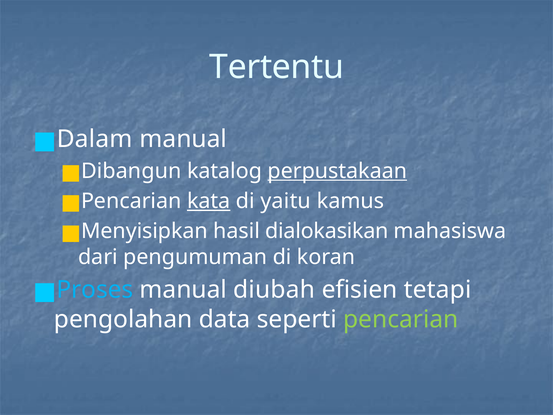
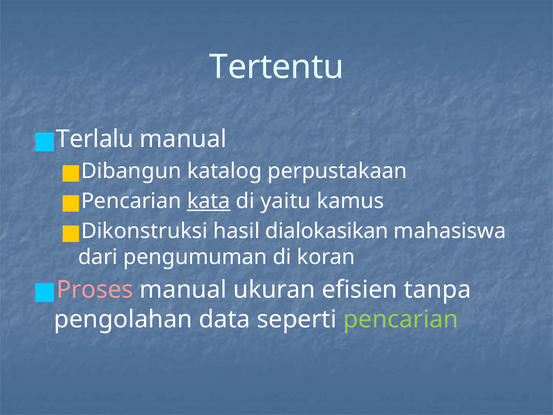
Dalam: Dalam -> Terlalu
perpustakaan underline: present -> none
Menyisipkan: Menyisipkan -> Dikonstruksi
Proses colour: light blue -> pink
diubah: diubah -> ukuran
tetapi: tetapi -> tanpa
